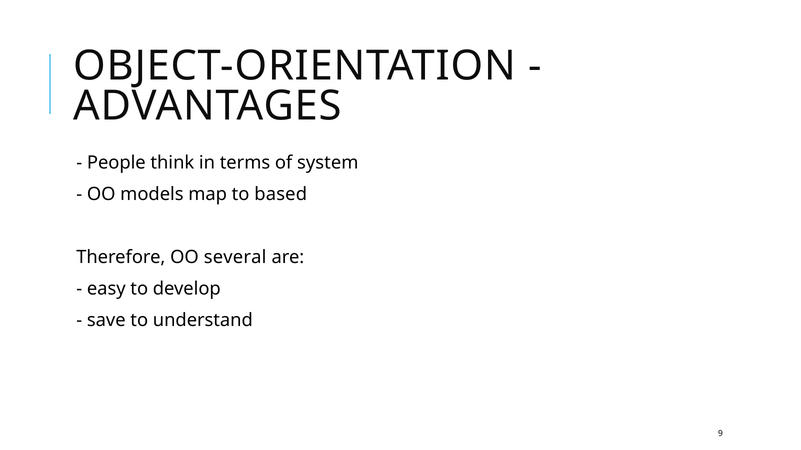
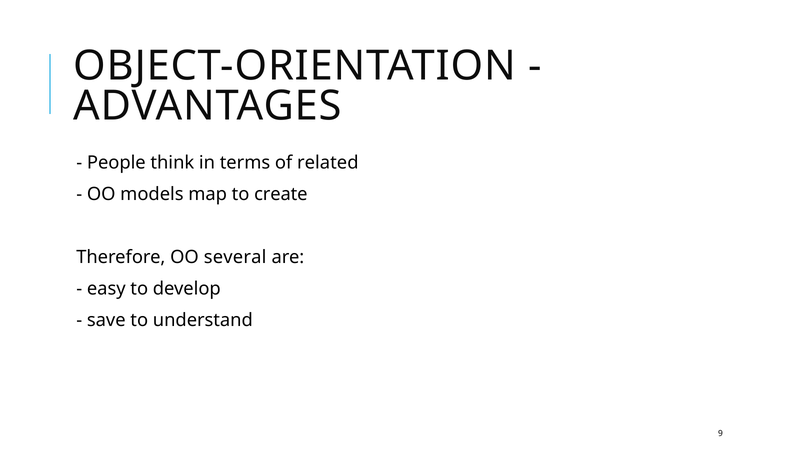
system: system -> related
based: based -> create
